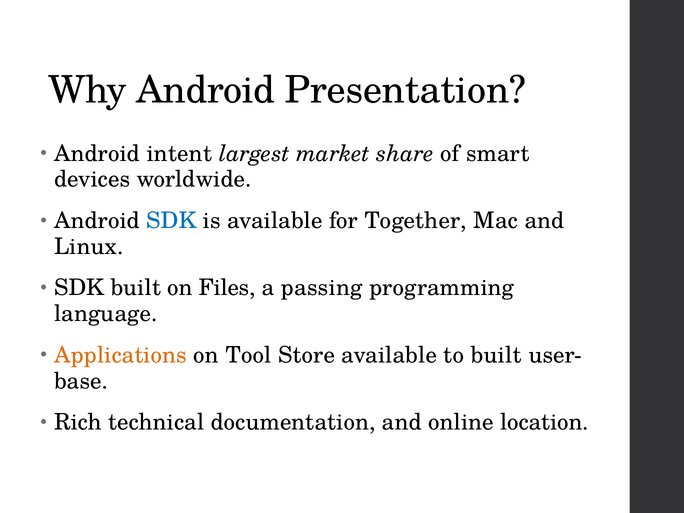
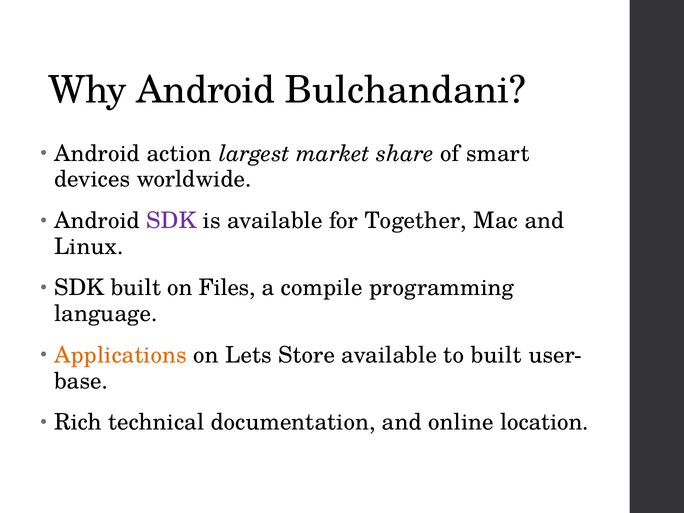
Presentation: Presentation -> Bulchandani
intent: intent -> action
SDK at (171, 221) colour: blue -> purple
passing: passing -> compile
Tool: Tool -> Lets
